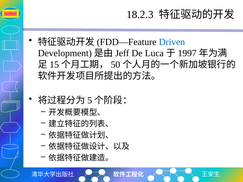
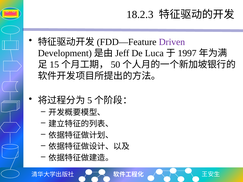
Driven colour: blue -> purple
